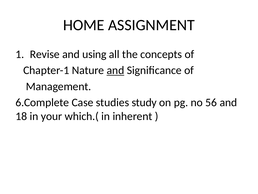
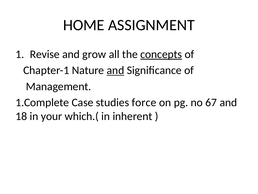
using: using -> grow
concepts underline: none -> present
6.Complete: 6.Complete -> 1.Complete
study: study -> force
56: 56 -> 67
